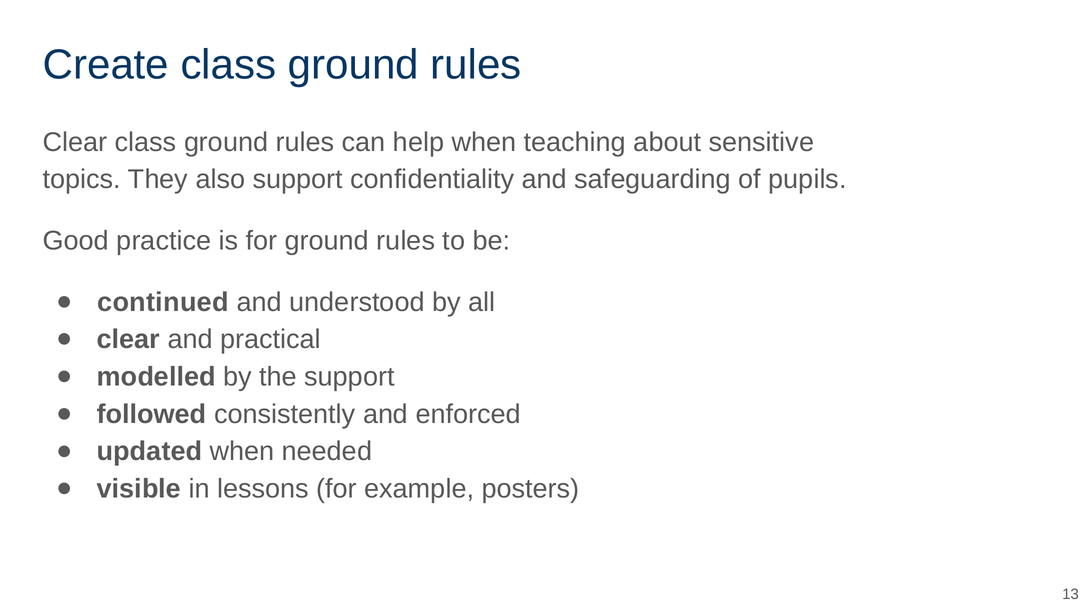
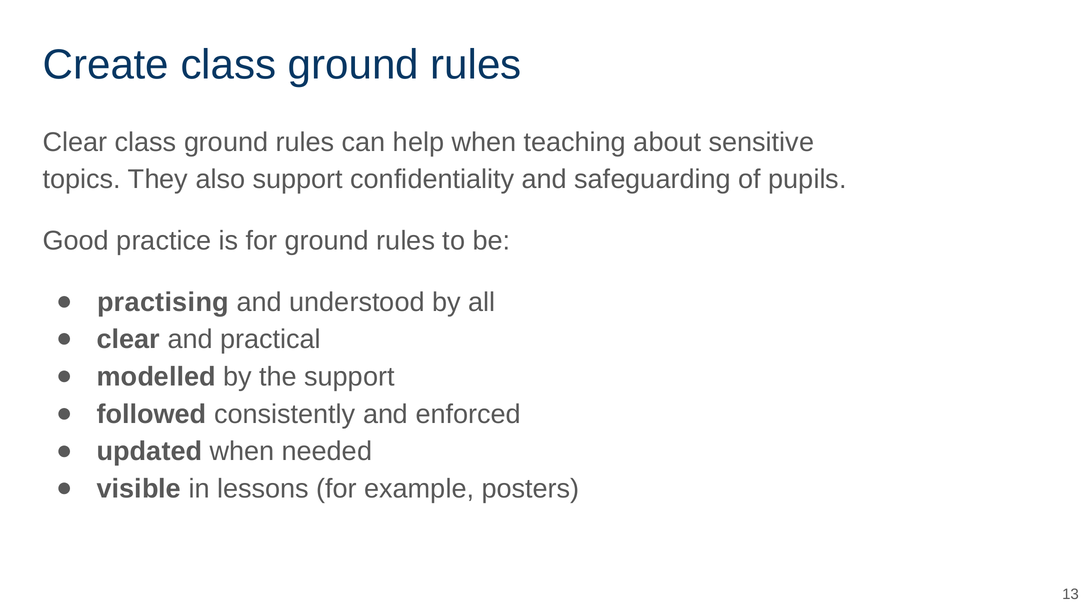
continued: continued -> practising
